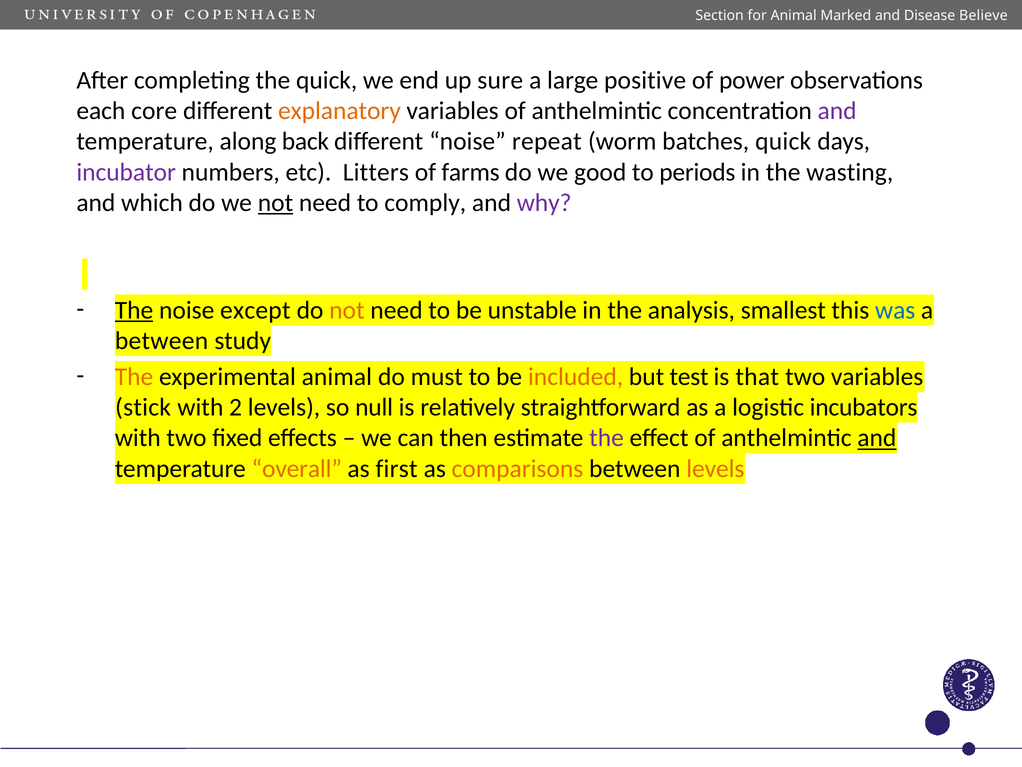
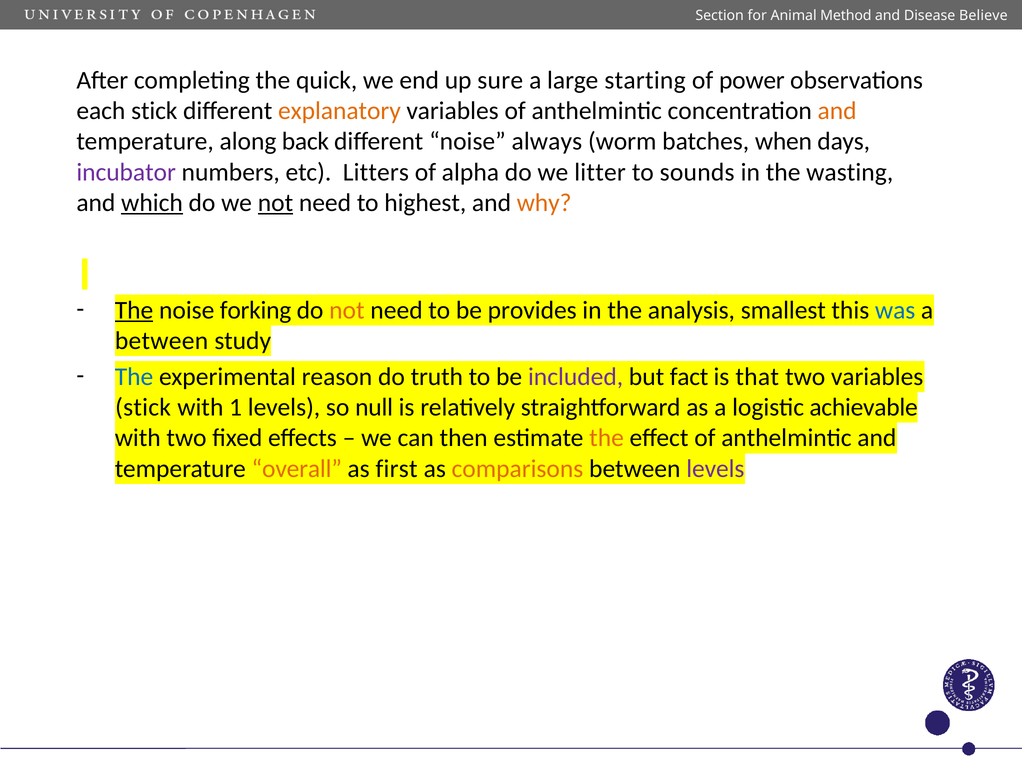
Marked: Marked -> Method
positive: positive -> starting
each core: core -> stick
and at (837, 111) colour: purple -> orange
repeat: repeat -> always
batches quick: quick -> when
farms: farms -> alpha
good: good -> litter
periods: periods -> sounds
which underline: none -> present
comply: comply -> highest
why colour: purple -> orange
except: except -> forking
unstable: unstable -> provides
The at (134, 376) colour: orange -> blue
experimental animal: animal -> reason
must: must -> truth
included colour: orange -> purple
test: test -> fact
2: 2 -> 1
incubators: incubators -> achievable
the at (607, 438) colour: purple -> orange
and at (877, 438) underline: present -> none
levels at (715, 468) colour: orange -> purple
